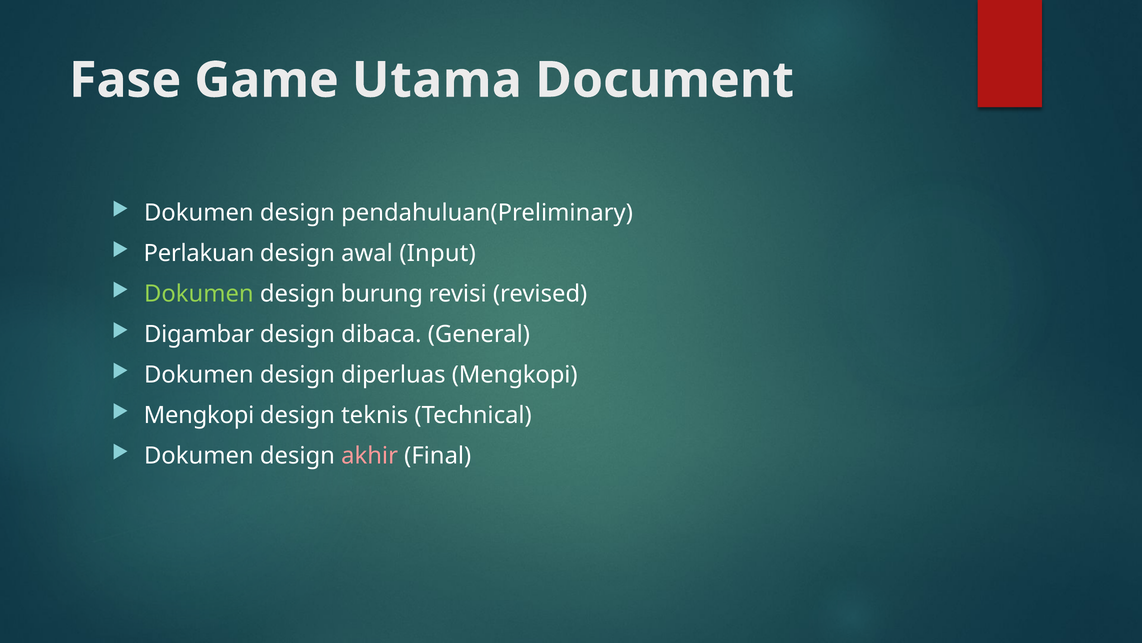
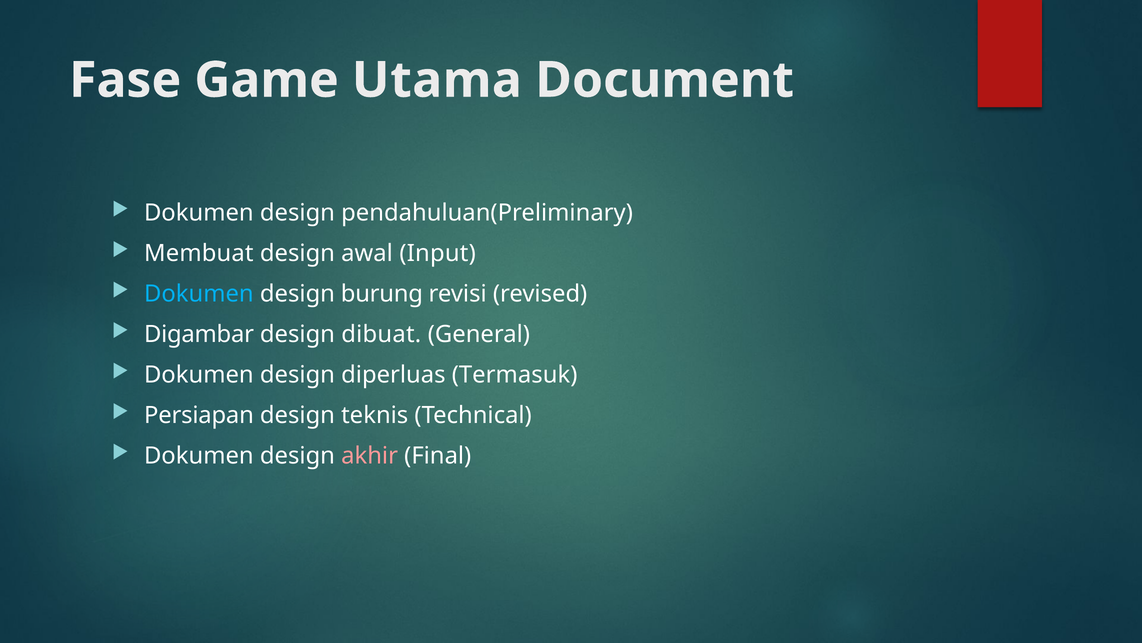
Perlakuan: Perlakuan -> Membuat
Dokumen at (199, 293) colour: light green -> light blue
dibaca: dibaca -> dibuat
diperluas Mengkopi: Mengkopi -> Termasuk
Mengkopi at (199, 415): Mengkopi -> Persiapan
